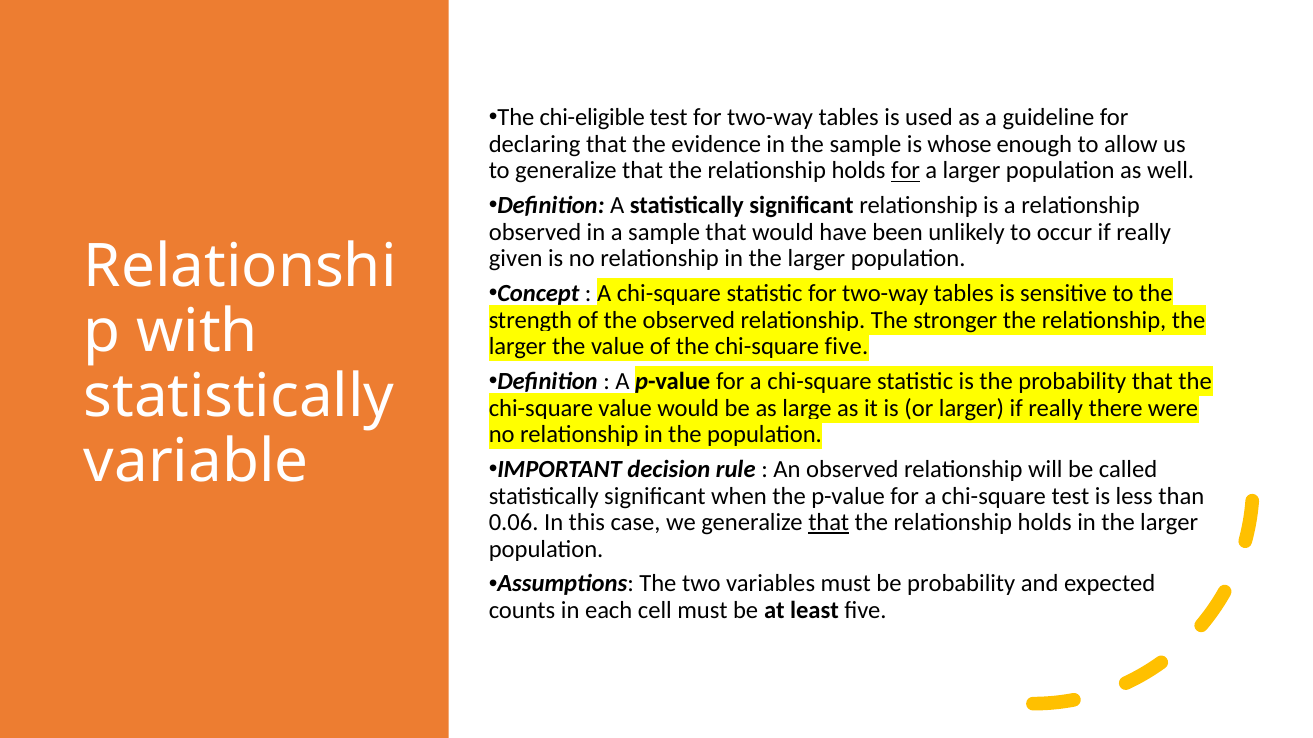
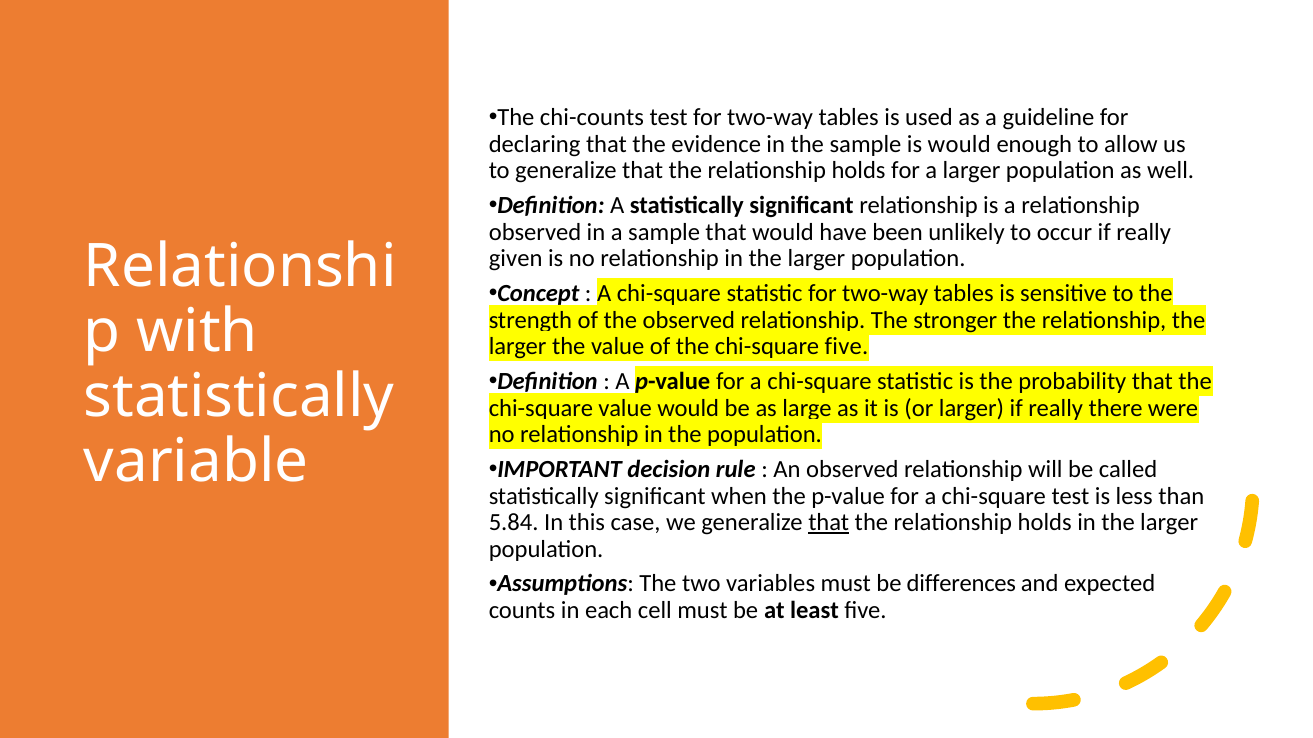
chi-eligible: chi-eligible -> chi-counts
is whose: whose -> would
for at (906, 171) underline: present -> none
0.06: 0.06 -> 5.84
be probability: probability -> differences
